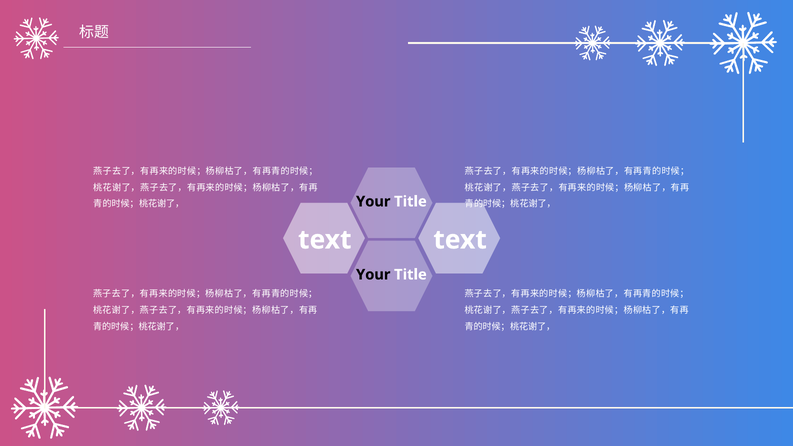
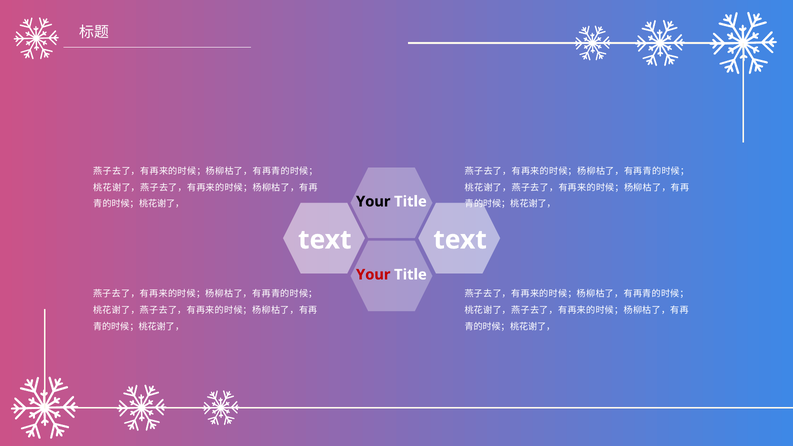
Your at (373, 275) colour: black -> red
